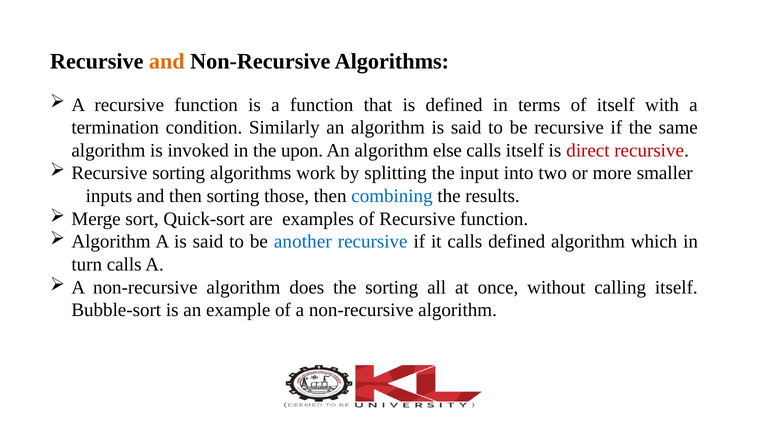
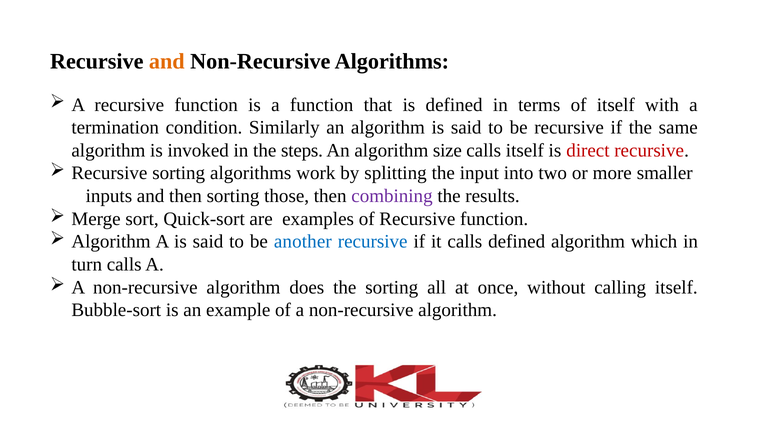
upon: upon -> steps
else: else -> size
combining colour: blue -> purple
